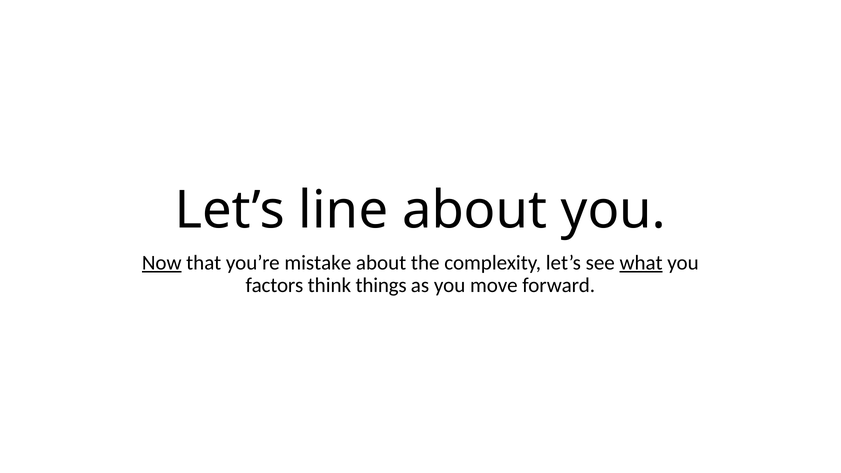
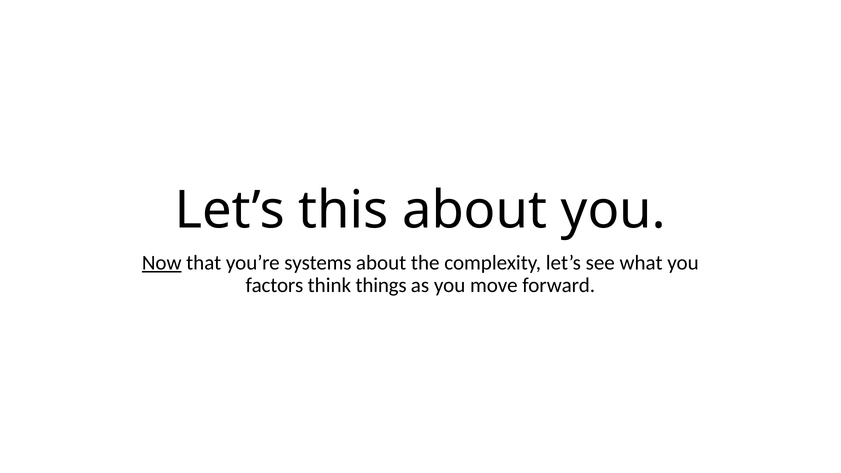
line: line -> this
mistake: mistake -> systems
what underline: present -> none
